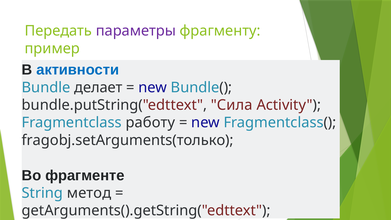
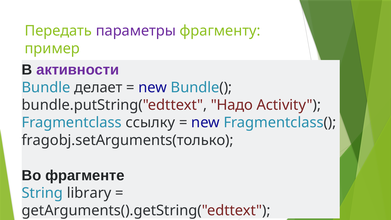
активности colour: blue -> purple
Сила: Сила -> Надо
работу: работу -> ссылку
метод: метод -> library
